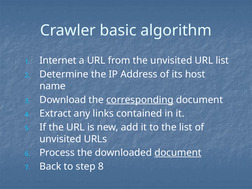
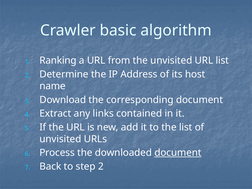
Internet: Internet -> Ranking
corresponding underline: present -> none
step 8: 8 -> 2
